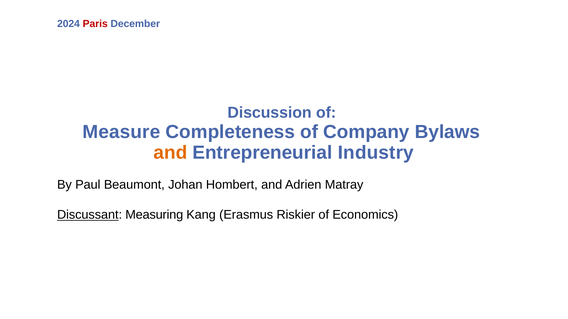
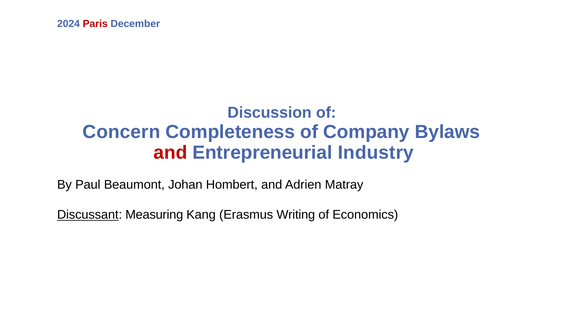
Measure: Measure -> Concern
and at (170, 153) colour: orange -> red
Riskier: Riskier -> Writing
